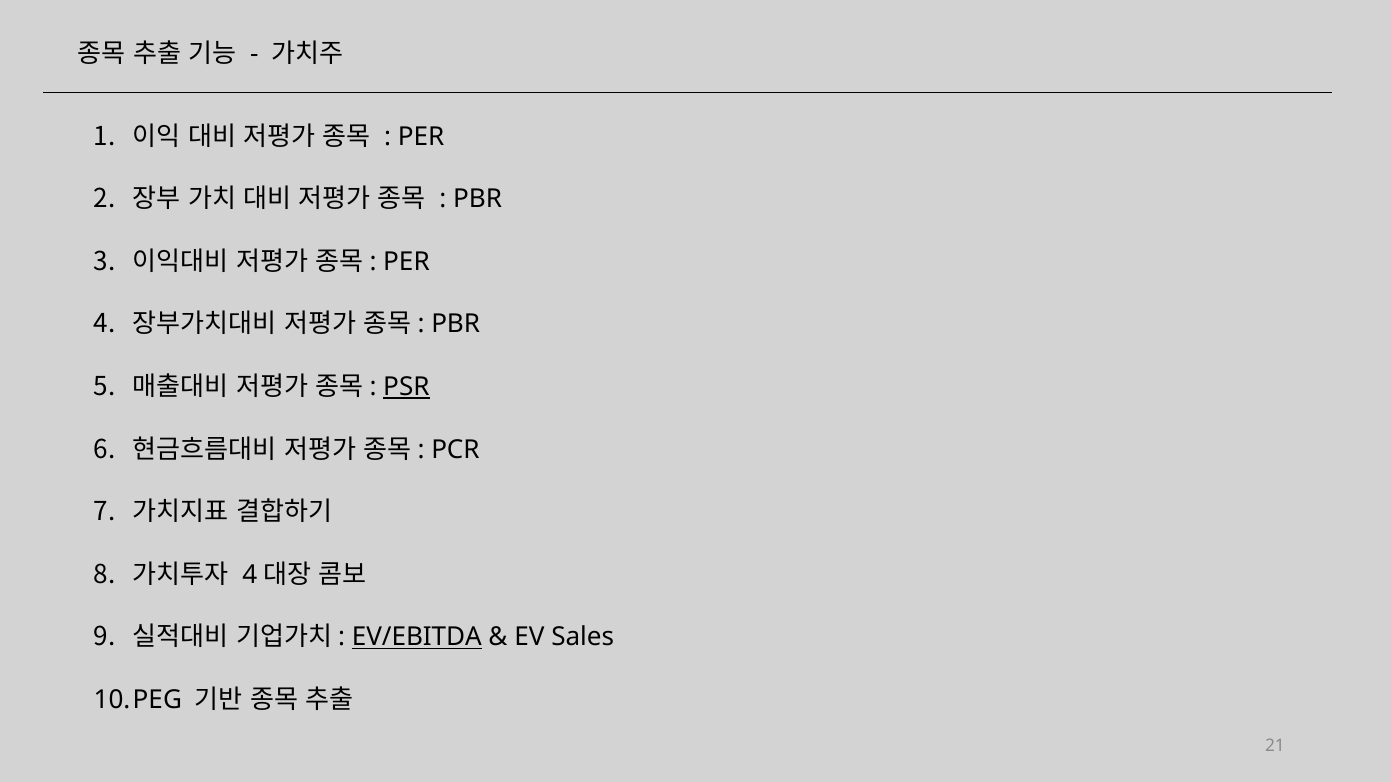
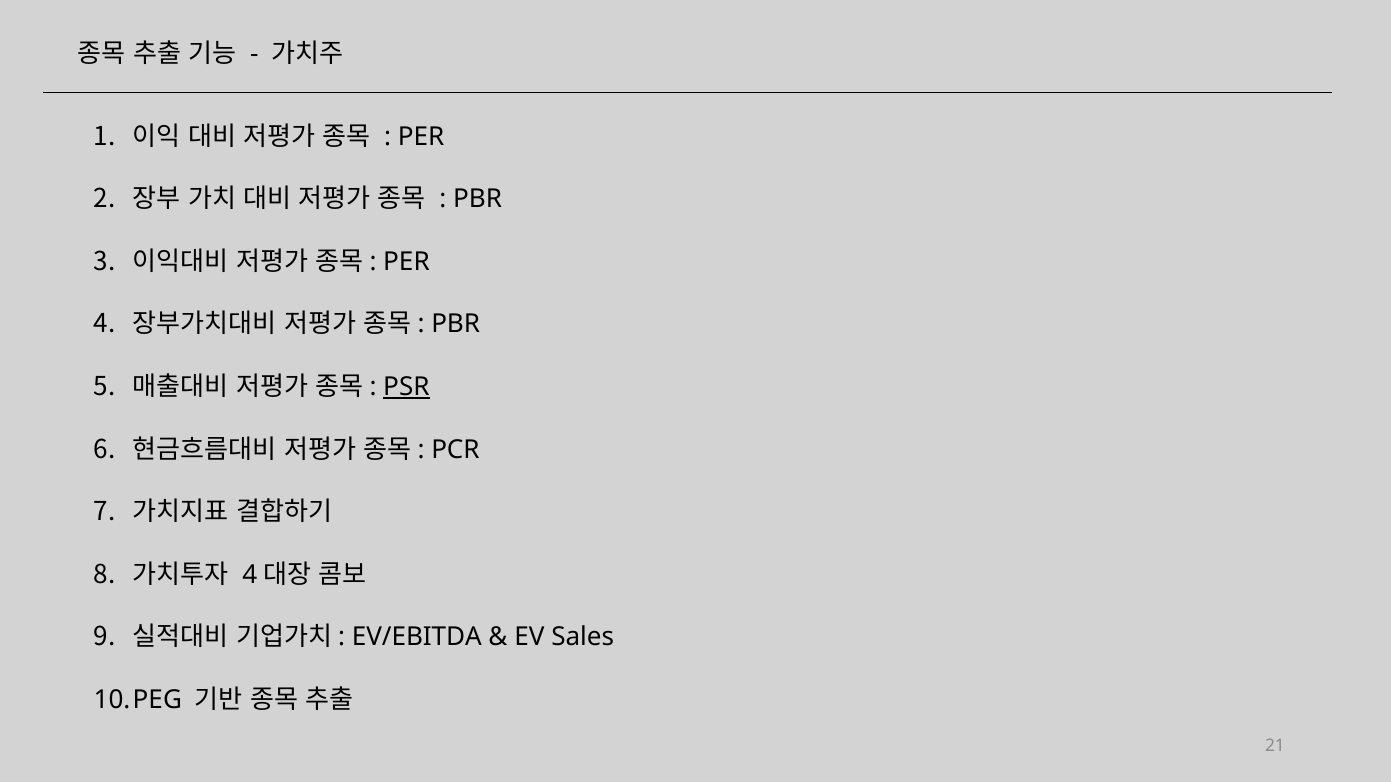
EV/EBITDA underline: present -> none
